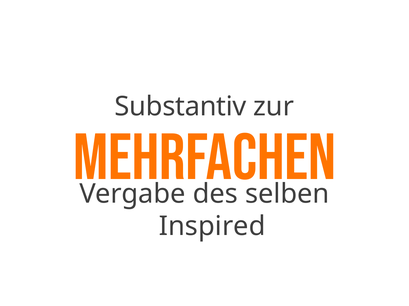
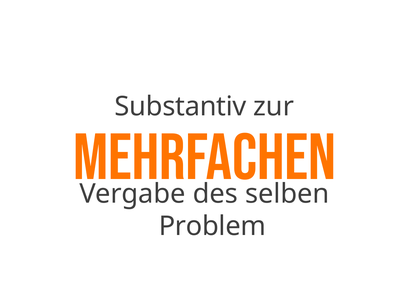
Inspired: Inspired -> Problem
